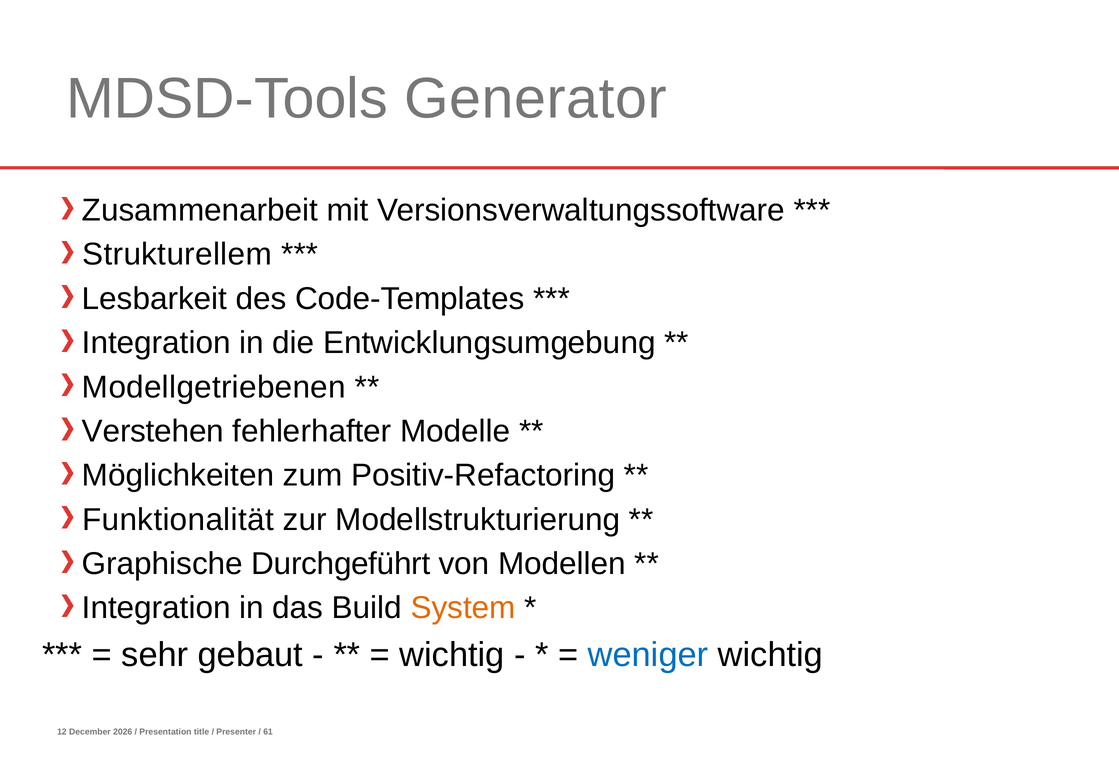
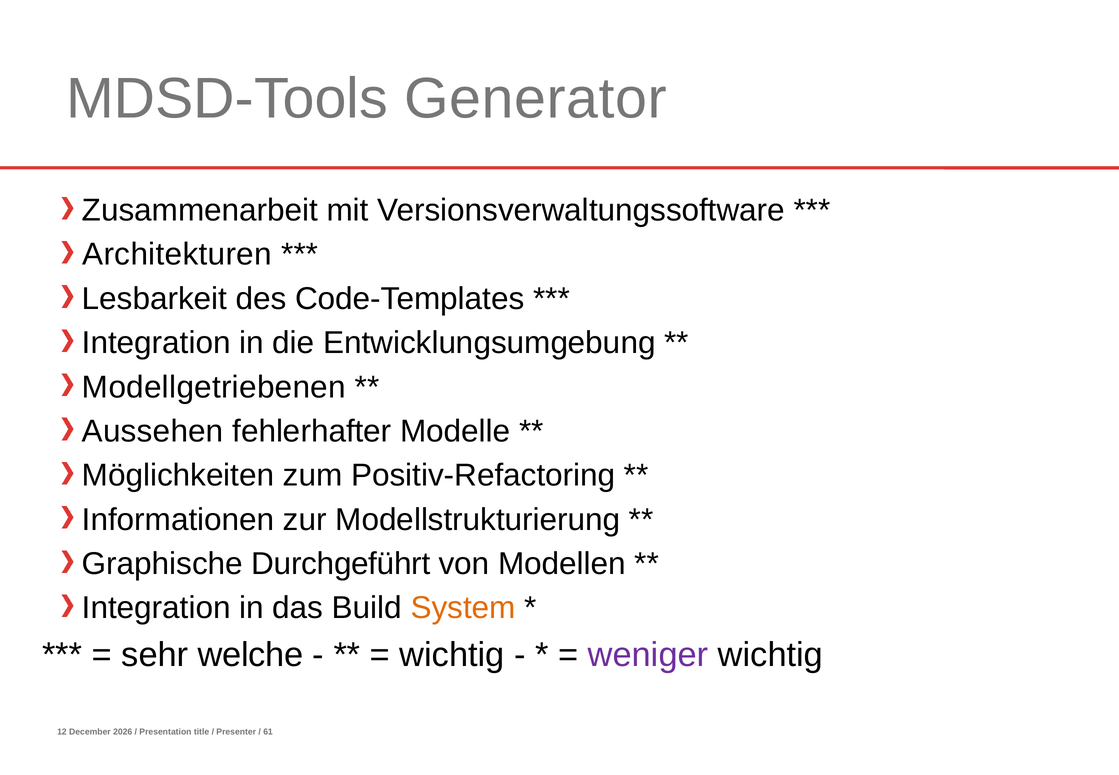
Strukturellem: Strukturellem -> Architekturen
Verstehen: Verstehen -> Aussehen
Funktionalität: Funktionalität -> Informationen
gebaut: gebaut -> welche
weniger colour: blue -> purple
